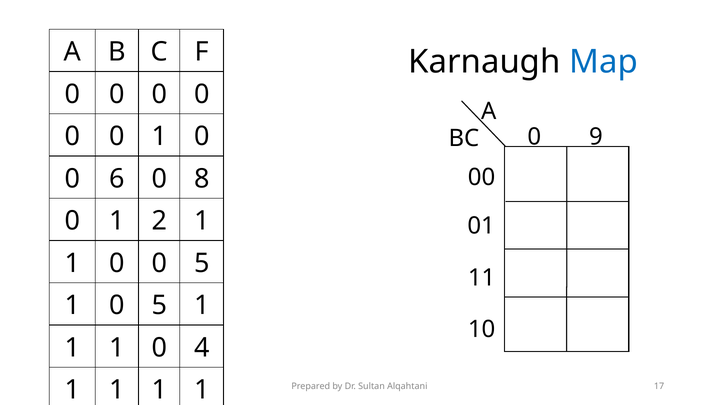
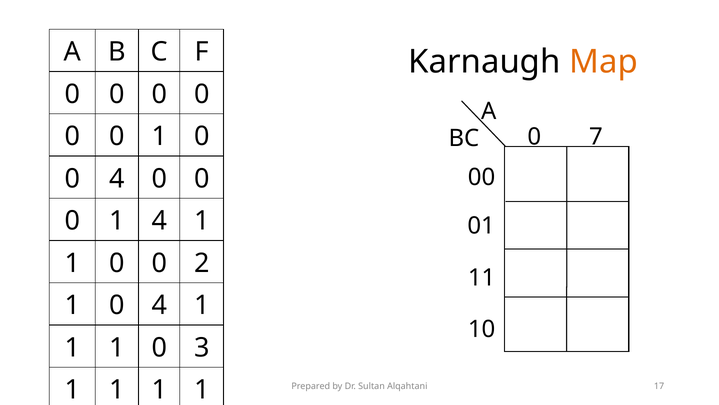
Map colour: blue -> orange
9: 9 -> 7
6 at (117, 178): 6 -> 4
8 at (202, 178): 8 -> 0
1 2: 2 -> 4
0 0 5: 5 -> 2
1 0 5: 5 -> 4
4: 4 -> 3
